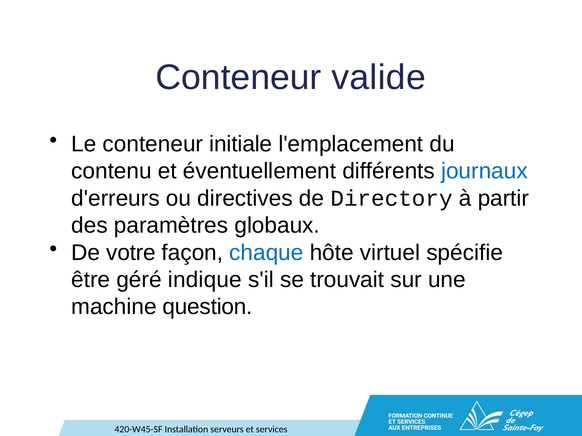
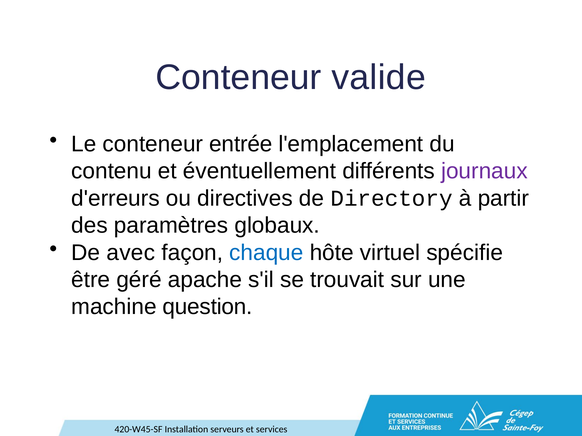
initiale: initiale -> entrée
journaux colour: blue -> purple
votre: votre -> avec
indique: indique -> apache
